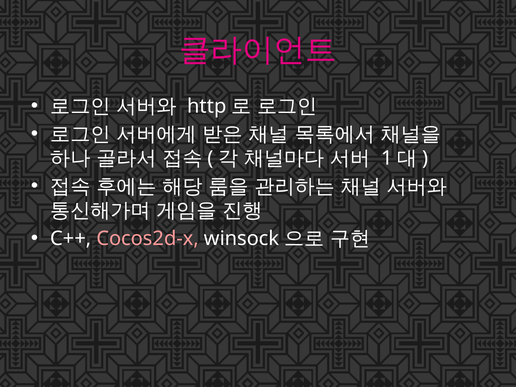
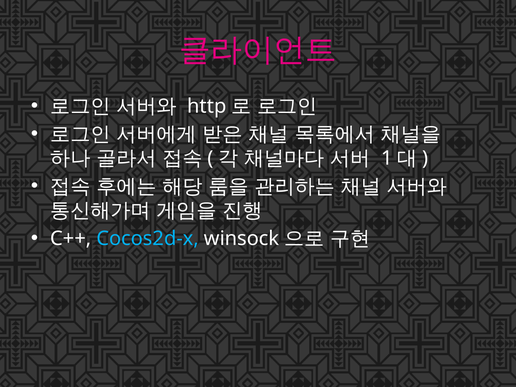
Cocos2d-x colour: pink -> light blue
